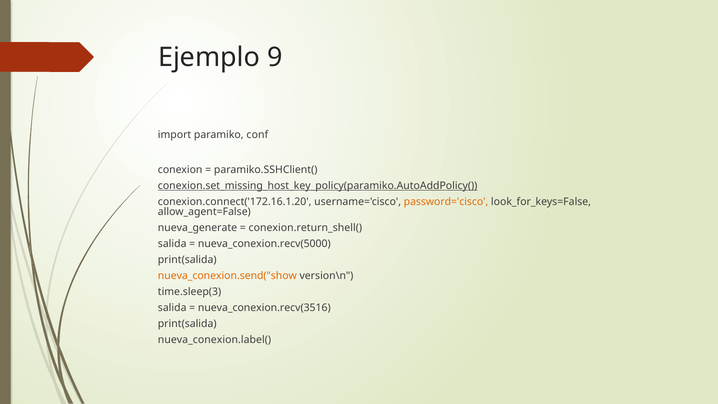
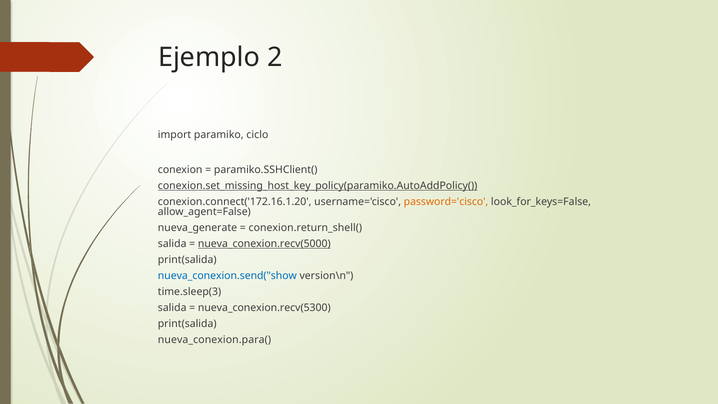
9: 9 -> 2
conf: conf -> ciclo
nueva_conexion.recv(5000 underline: none -> present
nueva_conexion.send("show colour: orange -> blue
nueva_conexion.recv(3516: nueva_conexion.recv(3516 -> nueva_conexion.recv(5300
nueva_conexion.label(: nueva_conexion.label( -> nueva_conexion.para(
